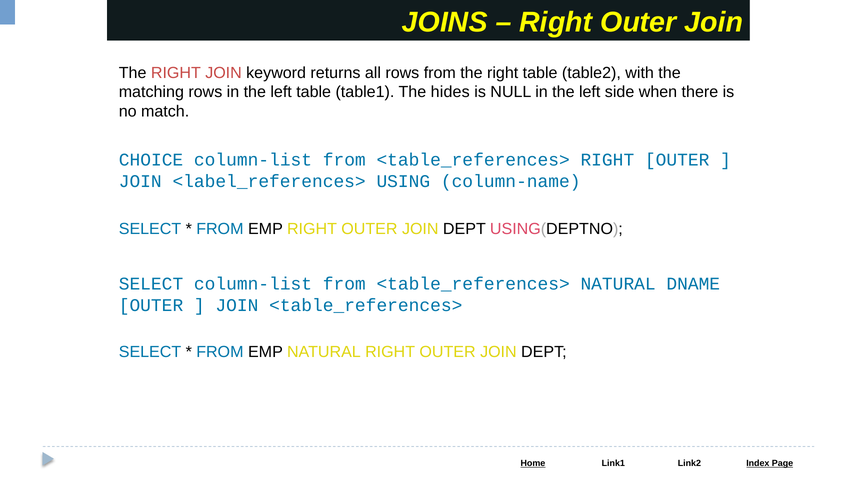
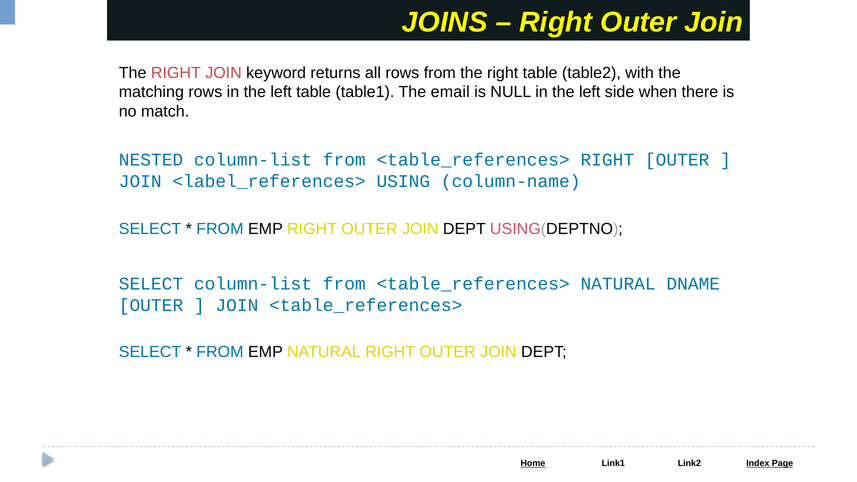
hides: hides -> email
CHOICE: CHOICE -> NESTED
